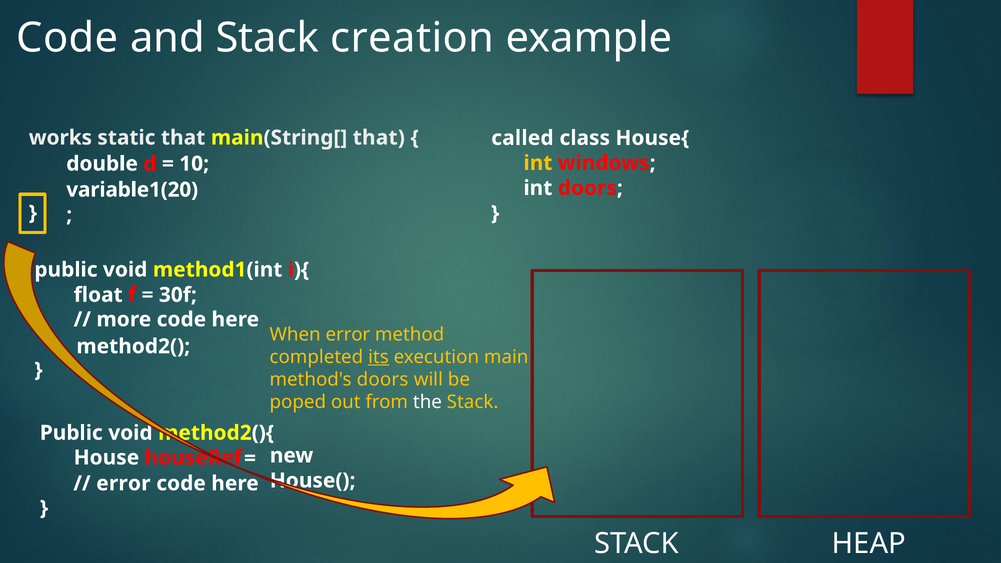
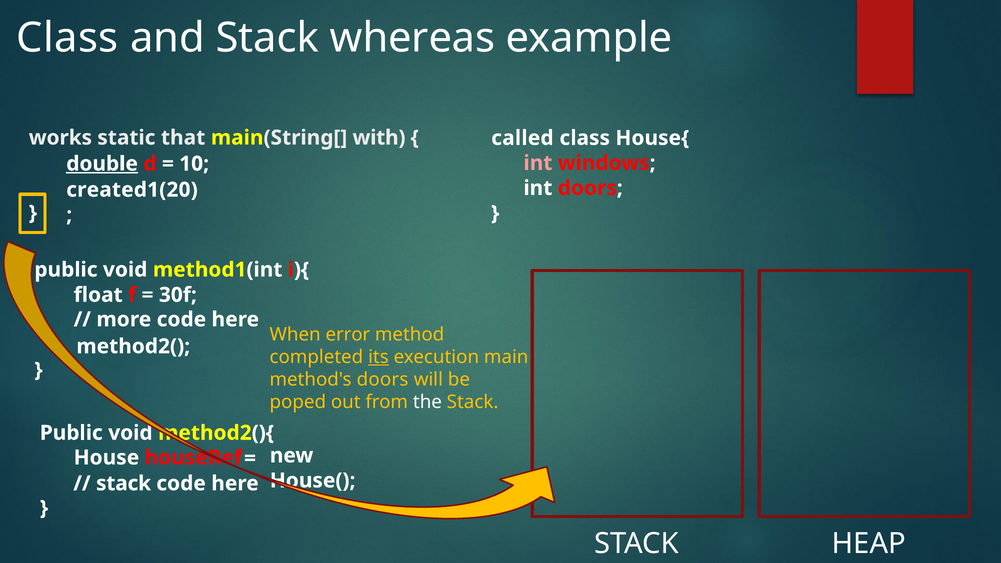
Code at (67, 38): Code -> Class
creation: creation -> whereas
main(String[ that: that -> with
int at (538, 163) colour: yellow -> pink
double underline: none -> present
variable1(20: variable1(20 -> created1(20
error at (123, 483): error -> stack
